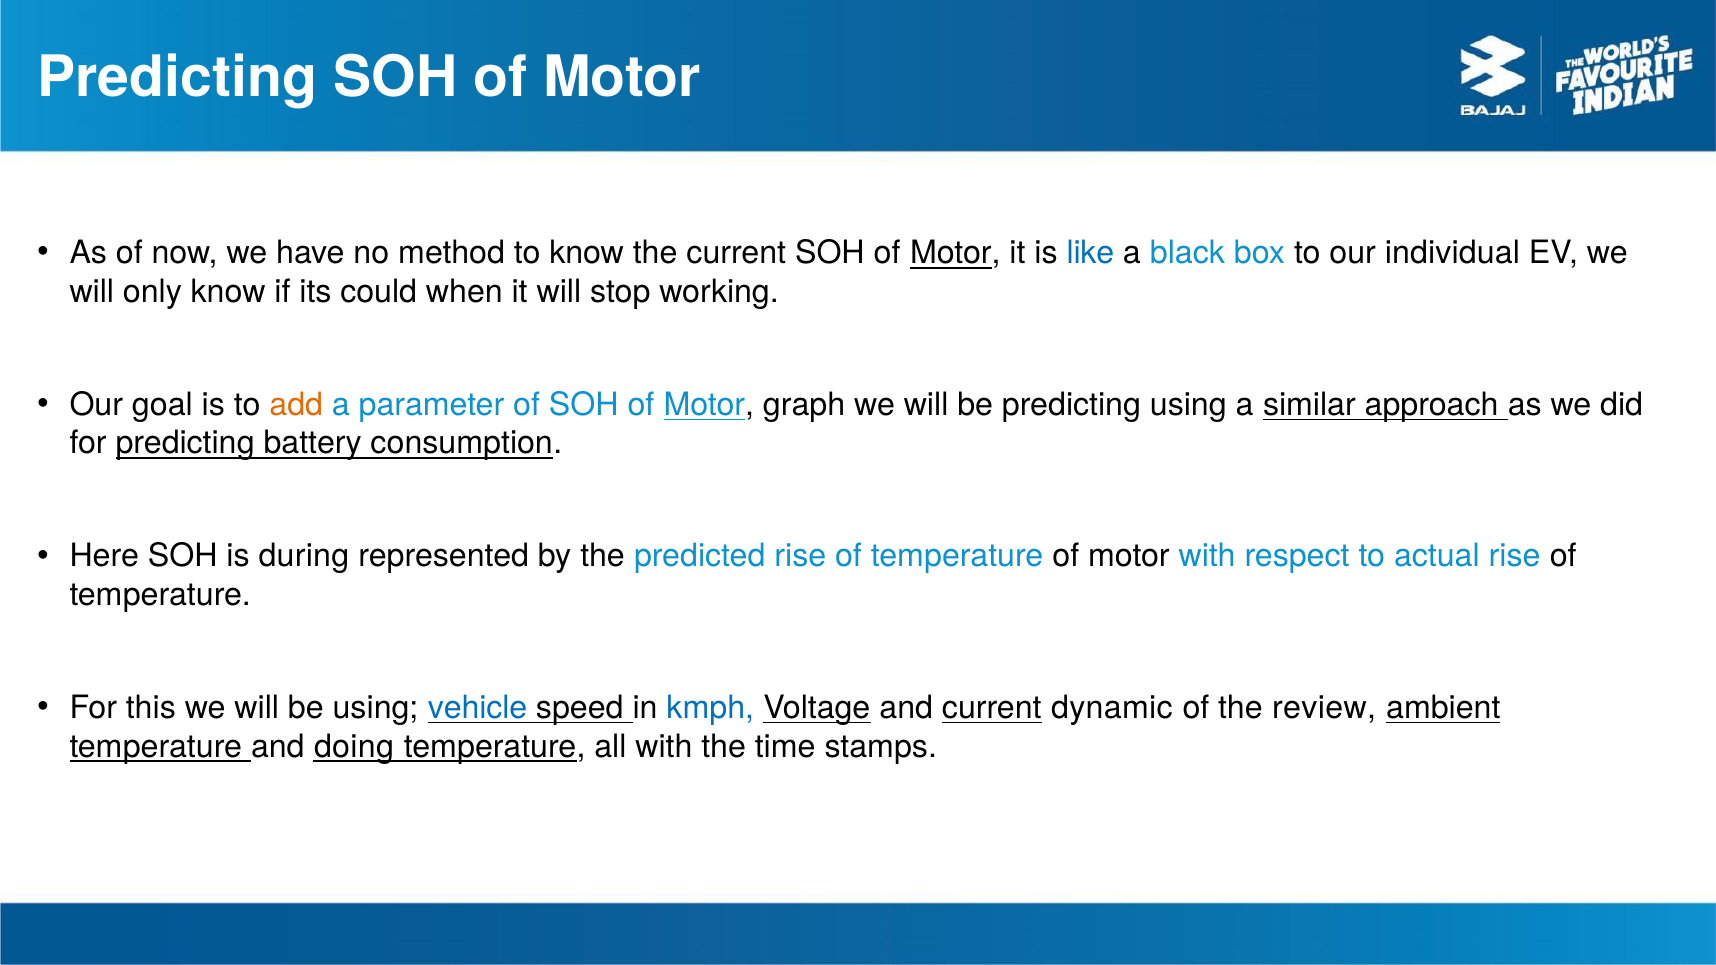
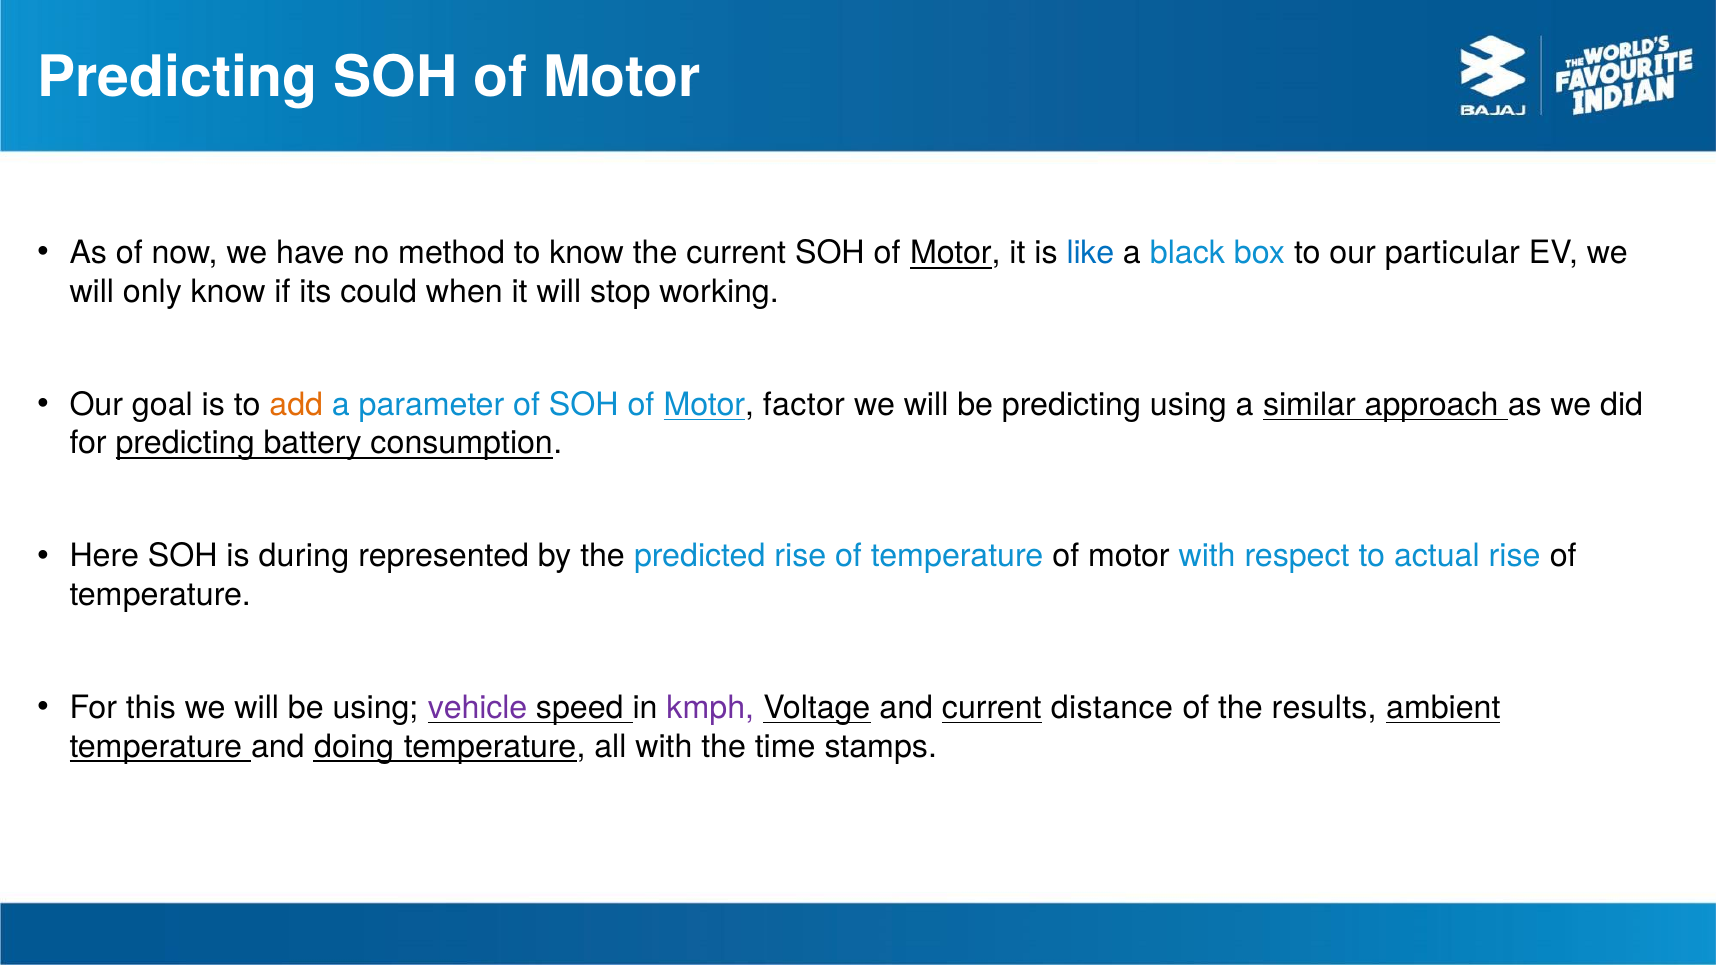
individual: individual -> particular
graph: graph -> factor
vehicle colour: blue -> purple
kmph colour: blue -> purple
dynamic: dynamic -> distance
review: review -> results
